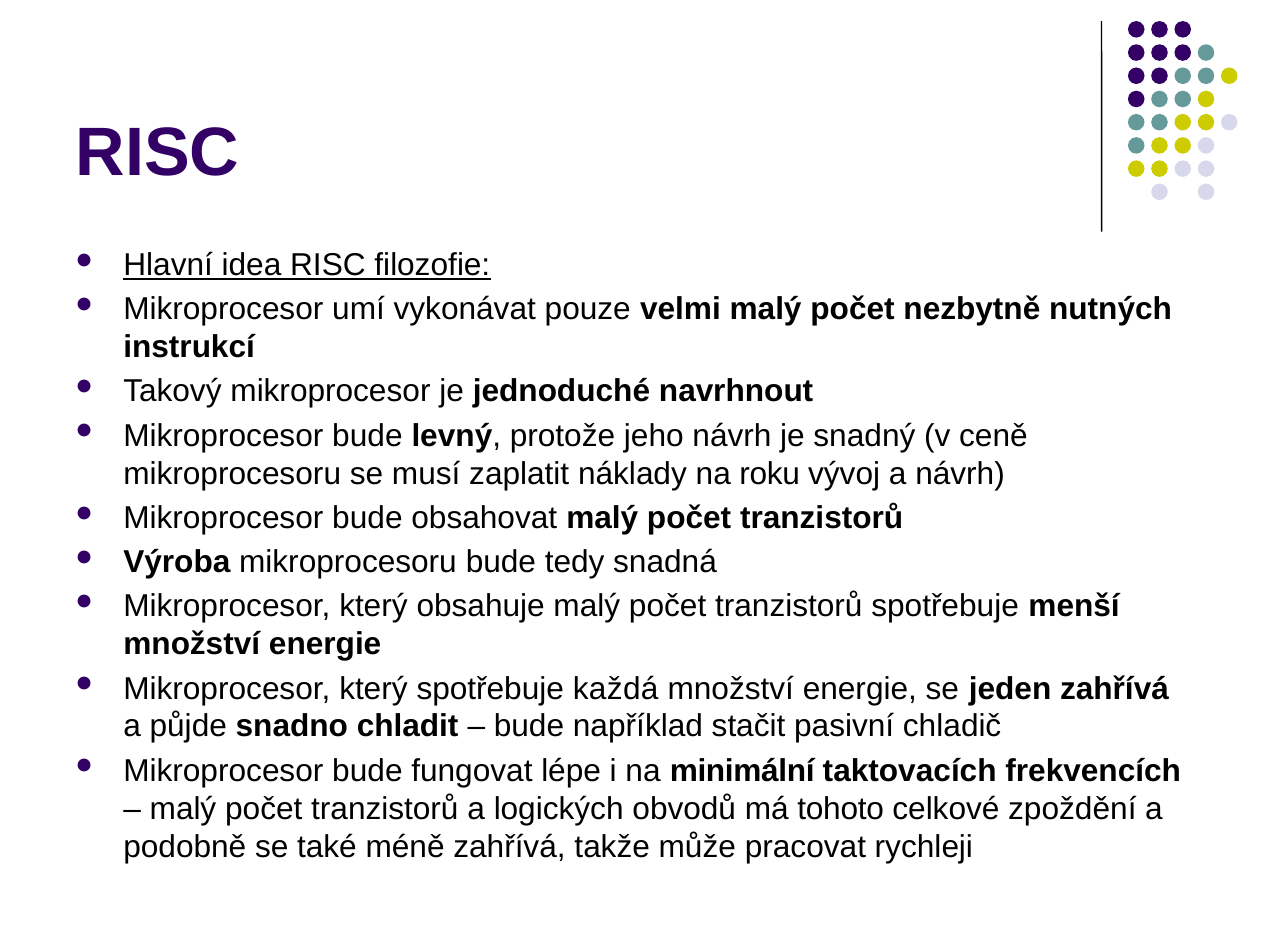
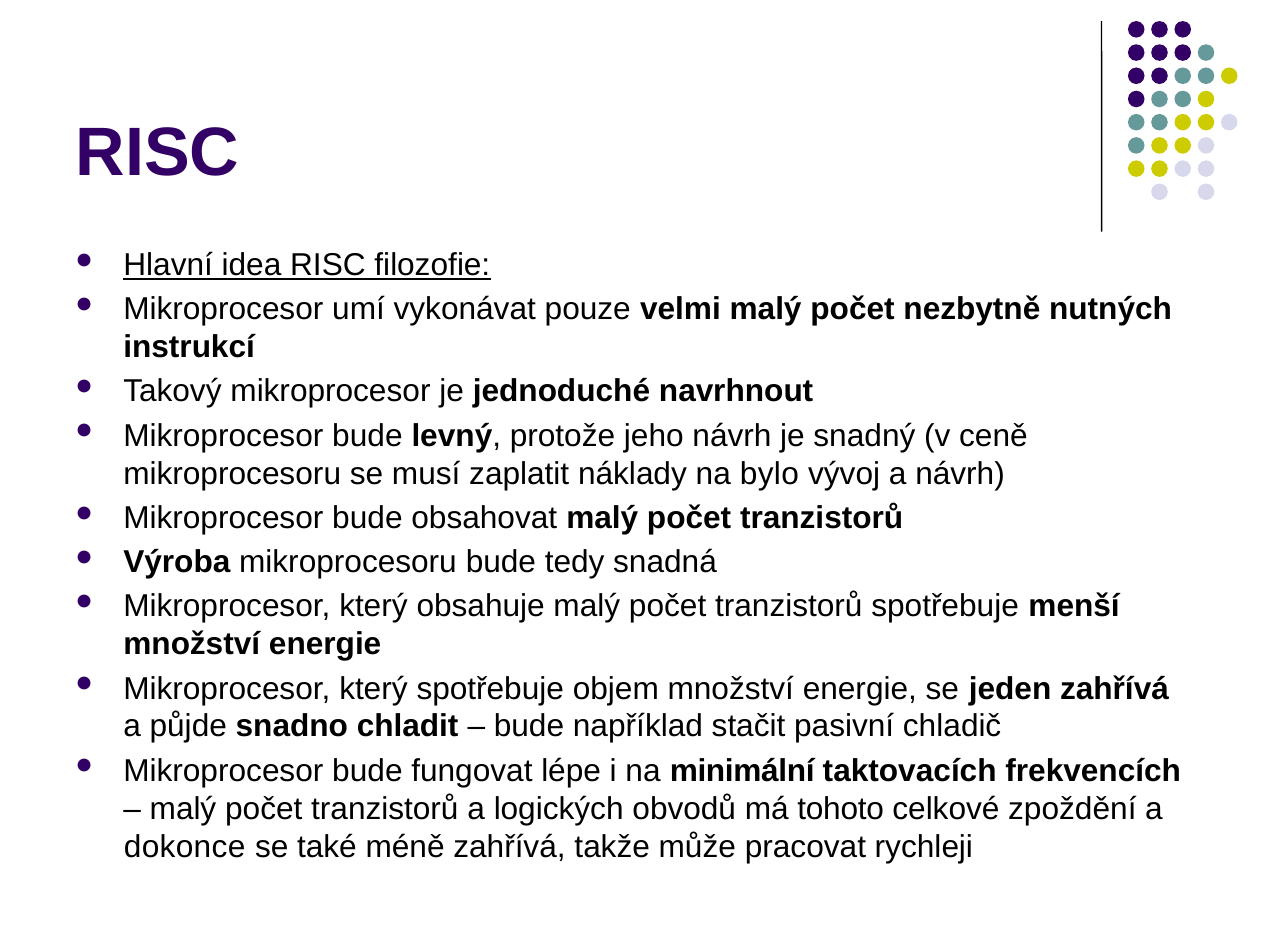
roku: roku -> bylo
každá: každá -> objem
podobně: podobně -> dokonce
